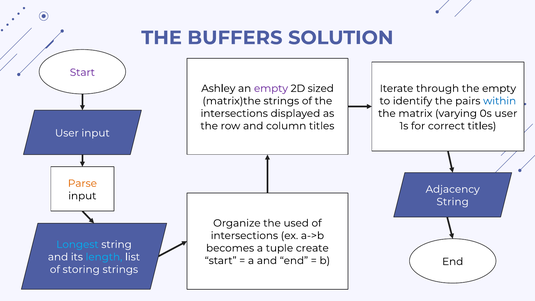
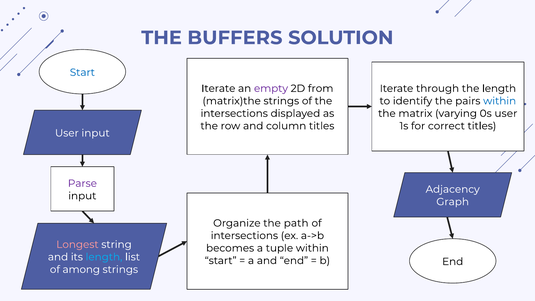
Start at (82, 72) colour: purple -> blue
Ashley at (218, 88): Ashley -> Iterate
sized: sized -> from
the empty: empty -> length
Parse colour: orange -> purple
String at (453, 202): String -> Graph
used: used -> path
Longest colour: light blue -> pink
tuple create: create -> within
storing: storing -> among
